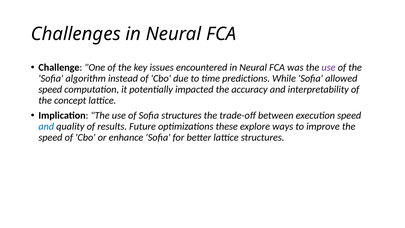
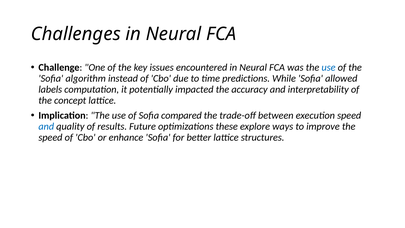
use at (329, 68) colour: purple -> blue
speed at (50, 89): speed -> labels
Sofia structures: structures -> compared
